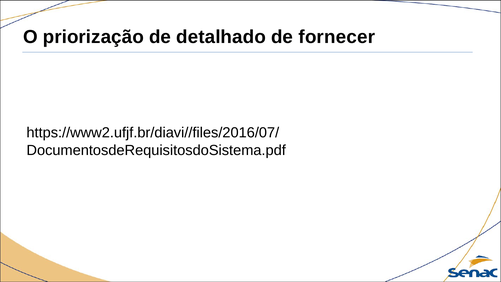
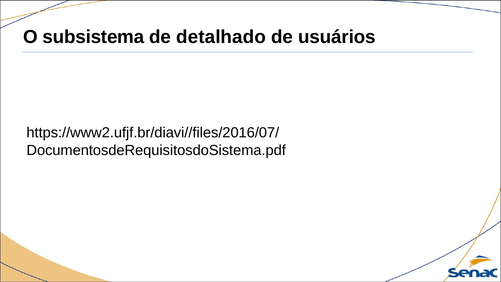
priorização: priorização -> subsistema
fornecer: fornecer -> usuários
